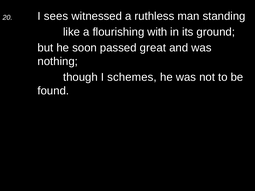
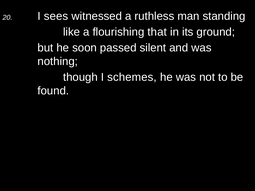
with: with -> that
great: great -> silent
